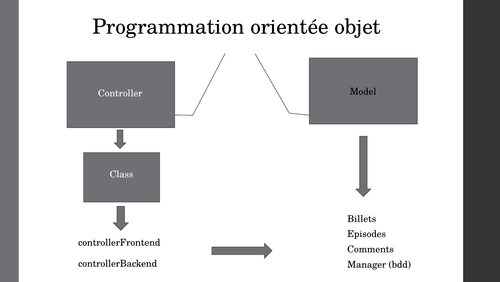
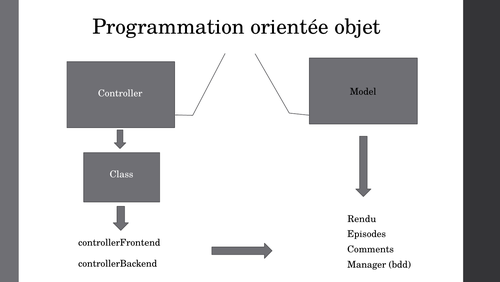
Billets: Billets -> Rendu
